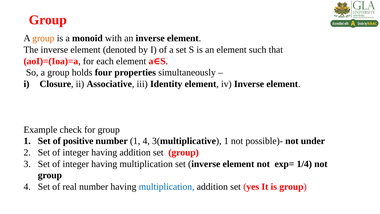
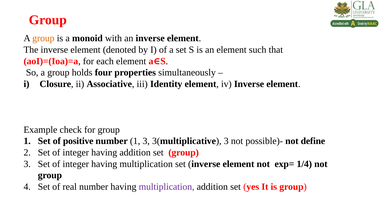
1 4: 4 -> 3
3(multiplicative 1: 1 -> 3
under: under -> define
multiplication at (167, 187) colour: blue -> purple
